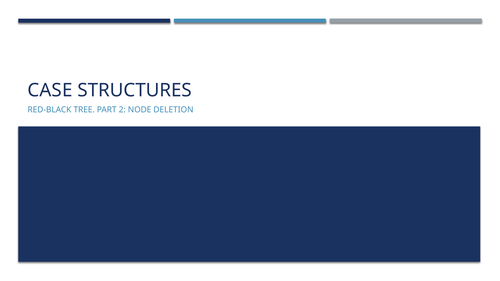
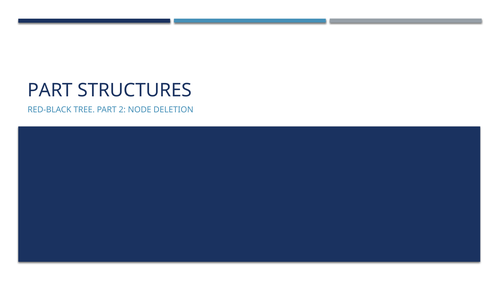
CASE at (50, 91): CASE -> PART
